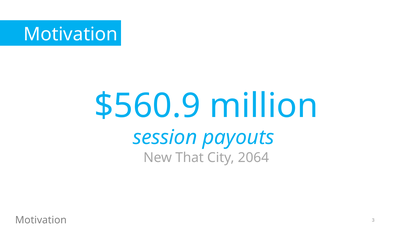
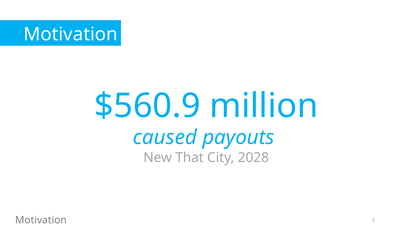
session: session -> caused
2064: 2064 -> 2028
